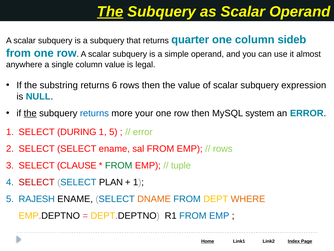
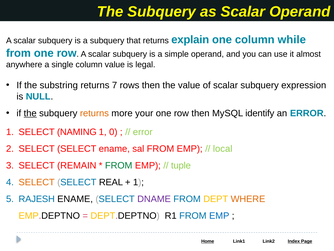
The at (110, 12) underline: present -> none
quarter: quarter -> explain
sideb: sideb -> while
6: 6 -> 7
returns at (94, 113) colour: blue -> orange
system: system -> identify
DURING: DURING -> NAMING
5 at (113, 132): 5 -> 0
rows at (223, 149): rows -> local
CLAUSE: CLAUSE -> REMAIN
SELECT at (37, 182) colour: red -> orange
PLAN: PLAN -> REAL
DNAME colour: orange -> purple
